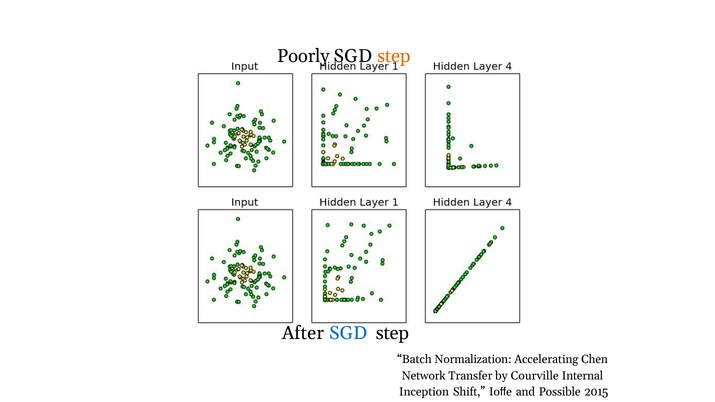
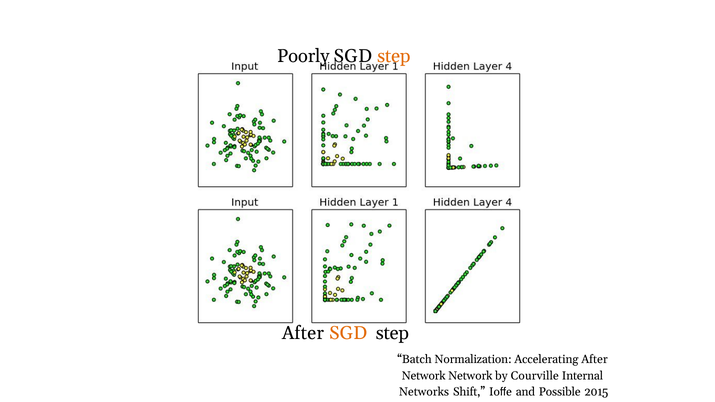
SGD at (348, 333) colour: blue -> orange
Accelerating Chen: Chen -> After
Network Transfer: Transfer -> Network
Inception: Inception -> Networks
